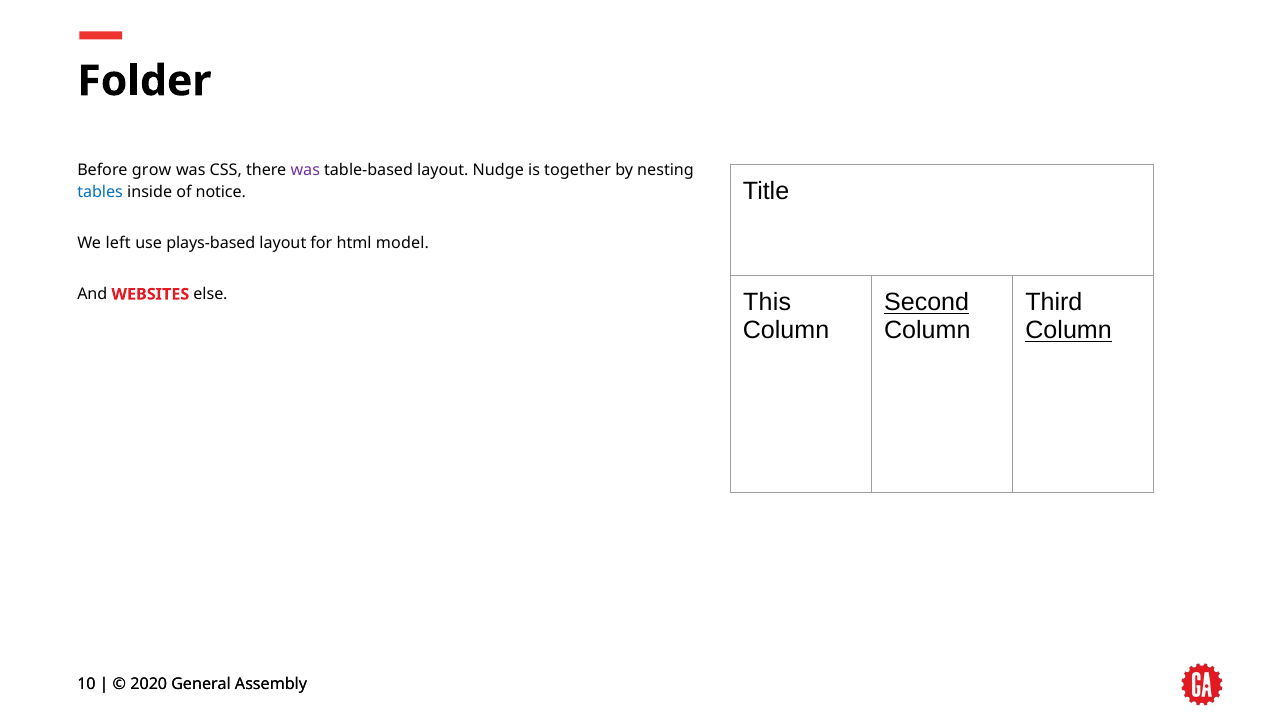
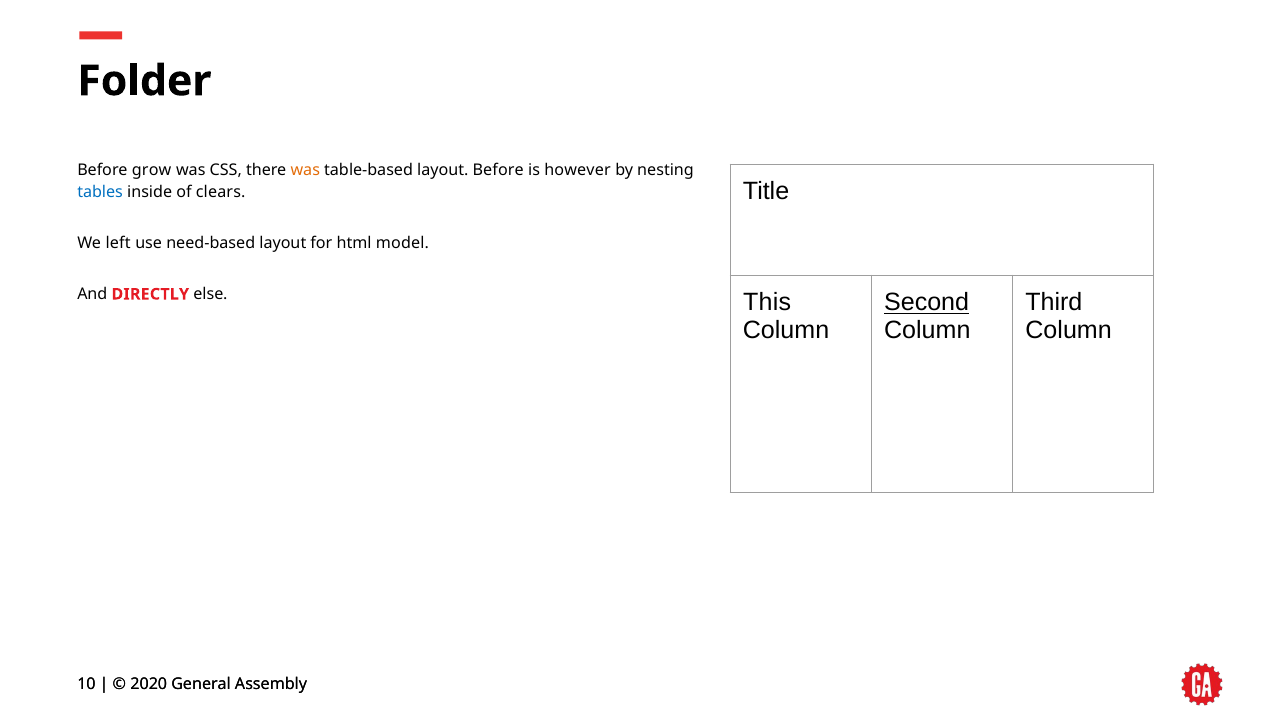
was at (305, 170) colour: purple -> orange
layout Nudge: Nudge -> Before
together: together -> however
notice: notice -> clears
plays-based: plays-based -> need-based
WEBSITES: WEBSITES -> DIRECTLY
Column at (1069, 331) underline: present -> none
